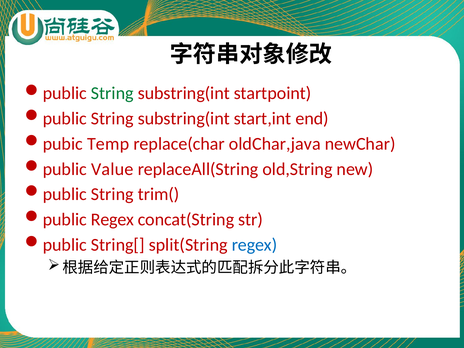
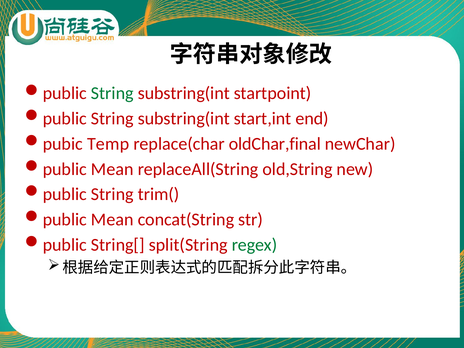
oldChar,java: oldChar,java -> oldChar,final
Value at (112, 169): Value -> Mean
Regex at (112, 220): Regex -> Mean
regex at (254, 245) colour: blue -> green
